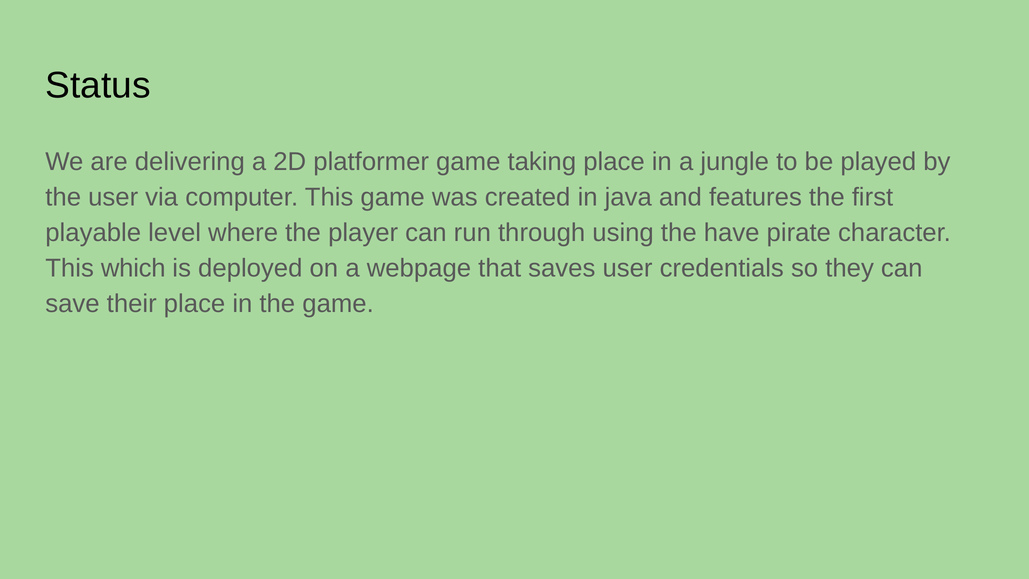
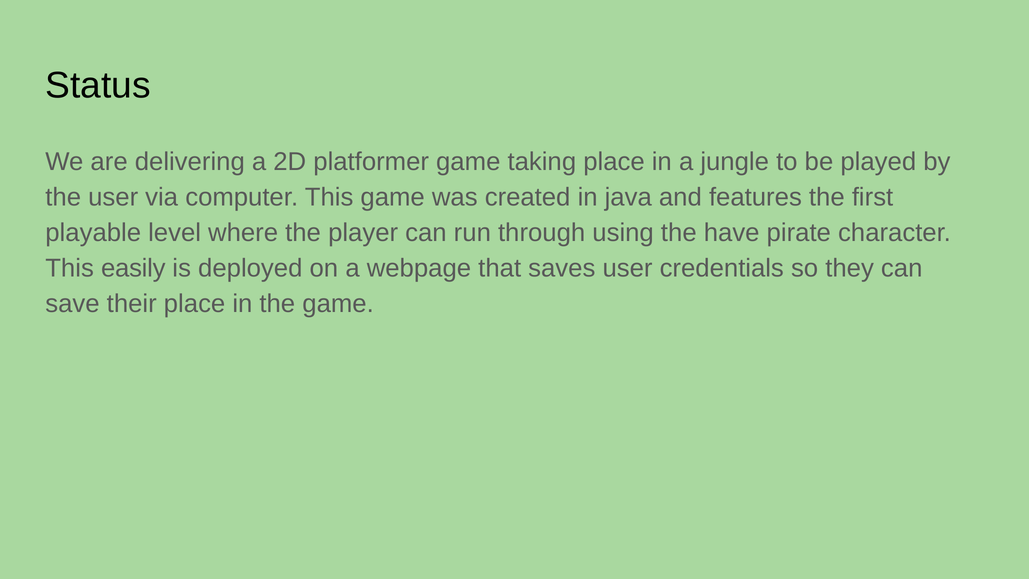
which: which -> easily
